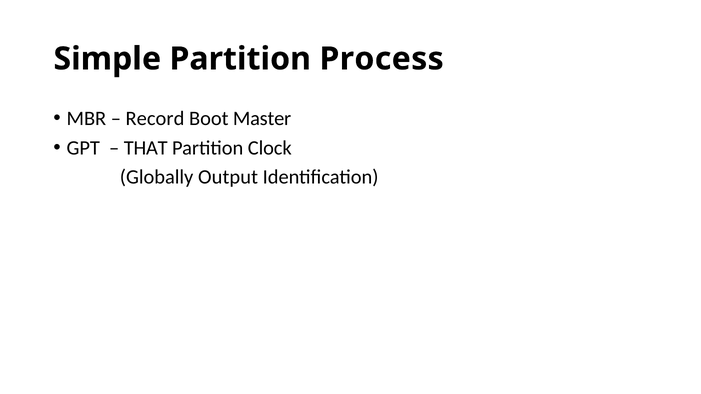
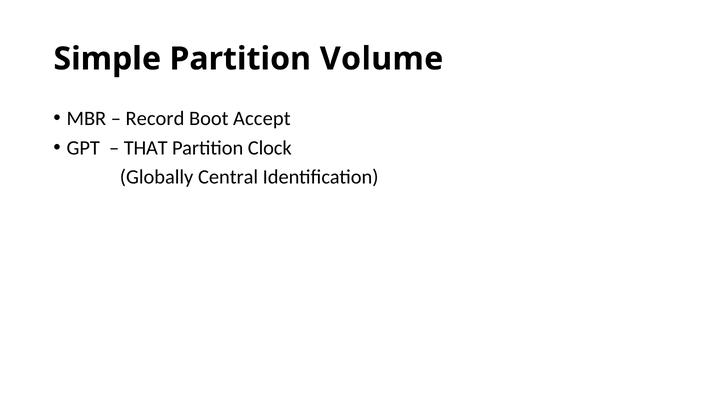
Process: Process -> Volume
Master: Master -> Accept
Output: Output -> Central
